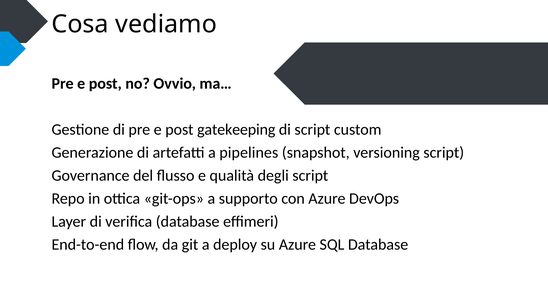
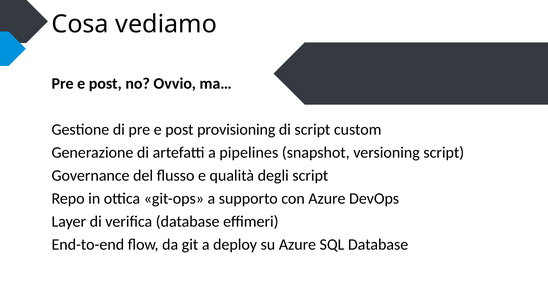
gatekeeping: gatekeeping -> provisioning
